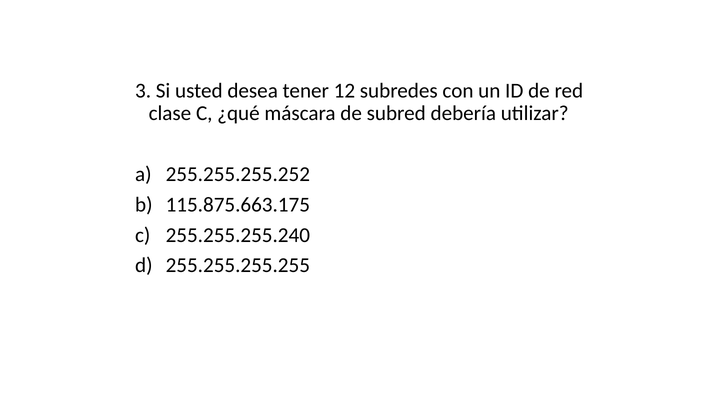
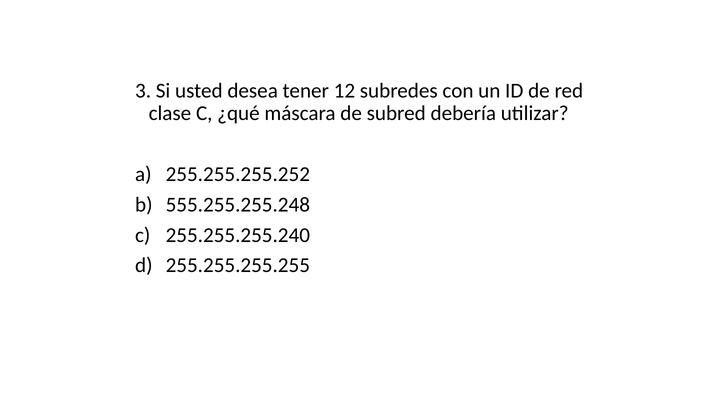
115.875.663.175: 115.875.663.175 -> 555.255.255.248
